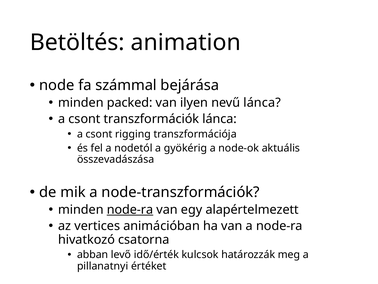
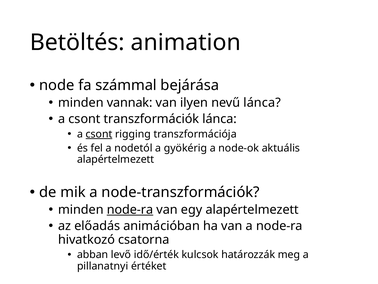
packed: packed -> vannak
csont at (99, 134) underline: none -> present
összevadászása at (116, 159): összevadászása -> alapértelmezett
vertices: vertices -> előadás
